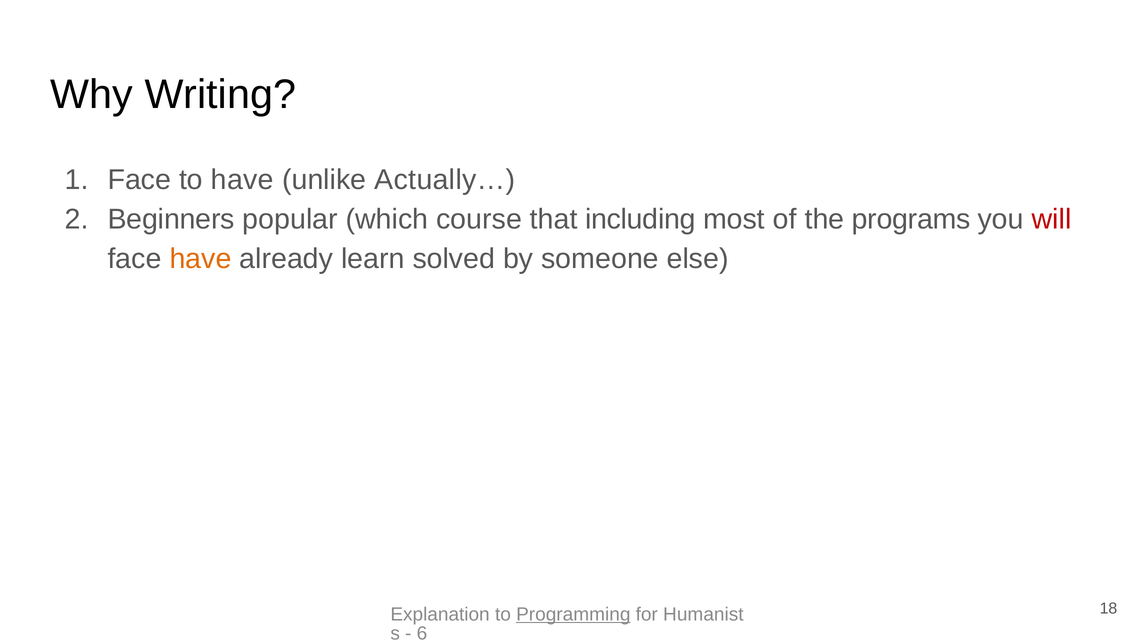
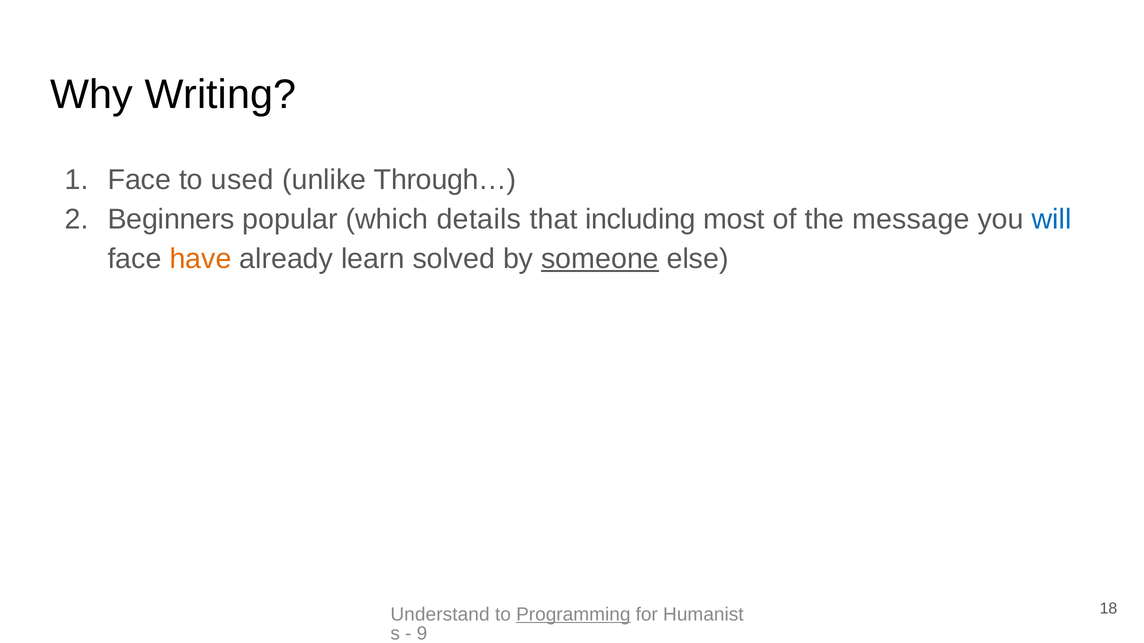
to have: have -> used
Actually…: Actually… -> Through…
course: course -> details
programs: programs -> message
will colour: red -> blue
someone underline: none -> present
Explanation: Explanation -> Understand
6: 6 -> 9
